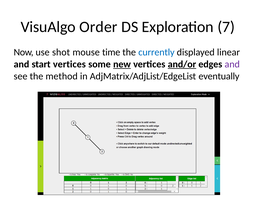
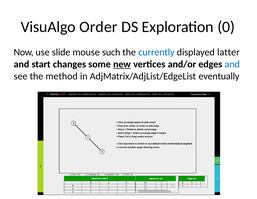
7: 7 -> 0
shot: shot -> slide
time: time -> such
linear: linear -> latter
start vertices: vertices -> changes
and/or underline: present -> none
and at (232, 64) colour: purple -> blue
